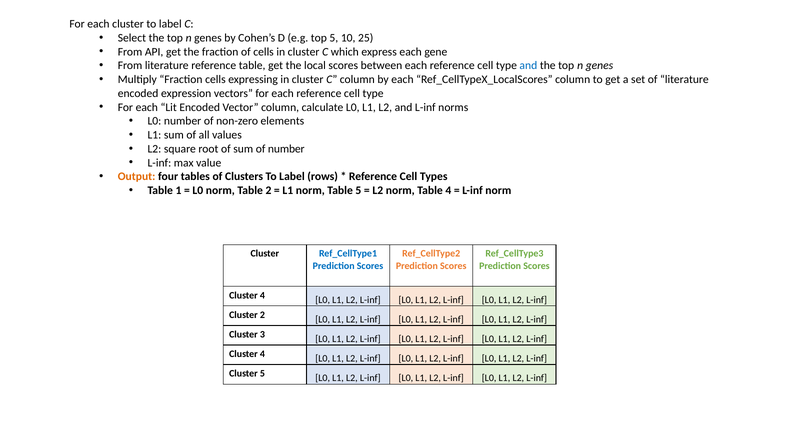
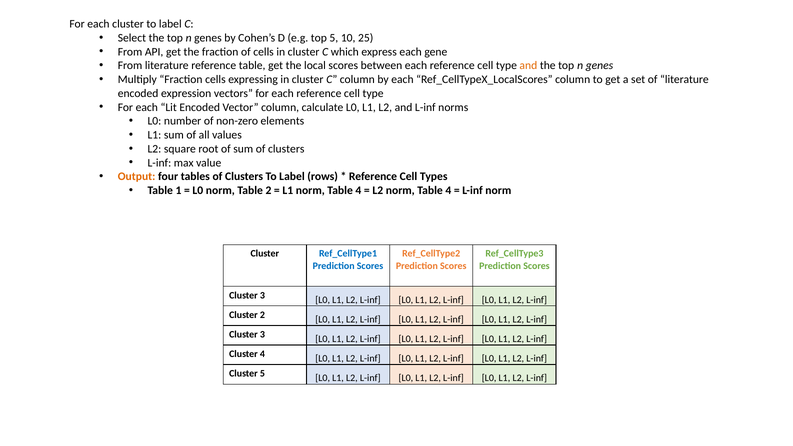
and at (528, 66) colour: blue -> orange
sum of number: number -> clusters
L1 norm Table 5: 5 -> 4
4 at (262, 295): 4 -> 3
